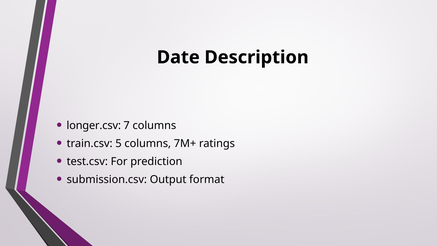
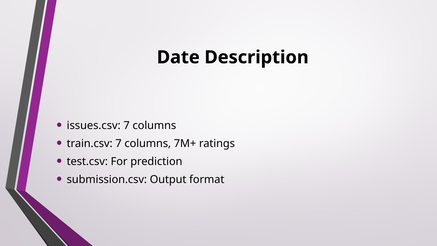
longer.csv: longer.csv -> issues.csv
train.csv 5: 5 -> 7
